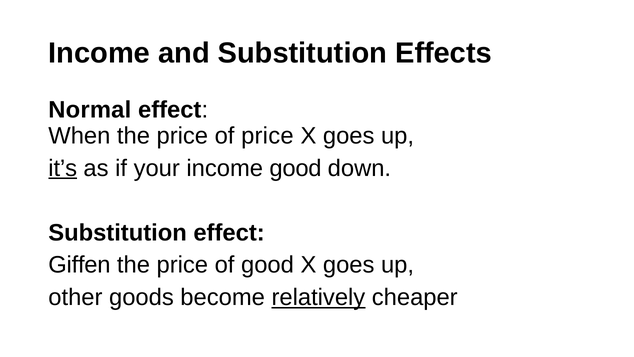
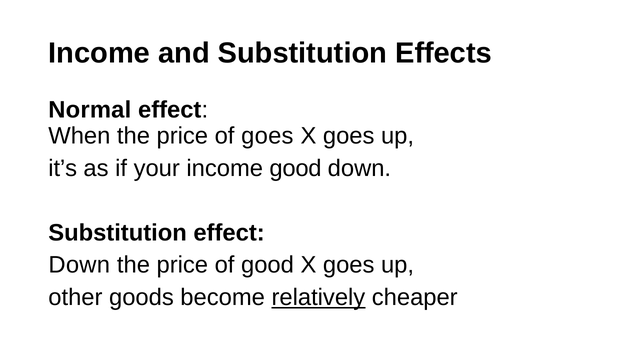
of price: price -> goes
it’s underline: present -> none
Giffen at (79, 265): Giffen -> Down
